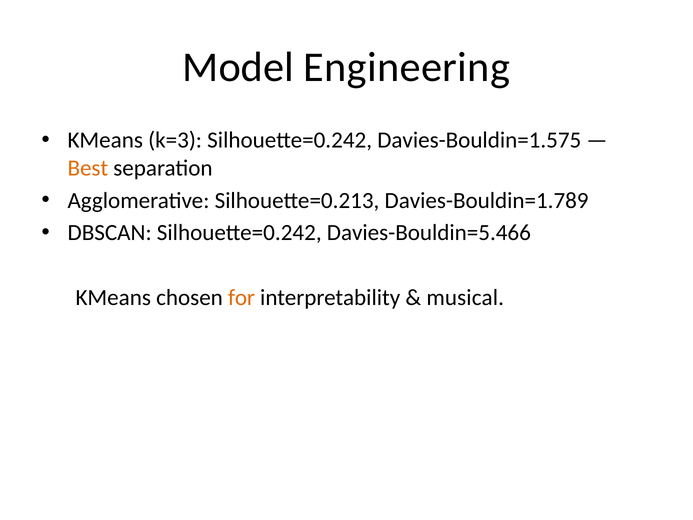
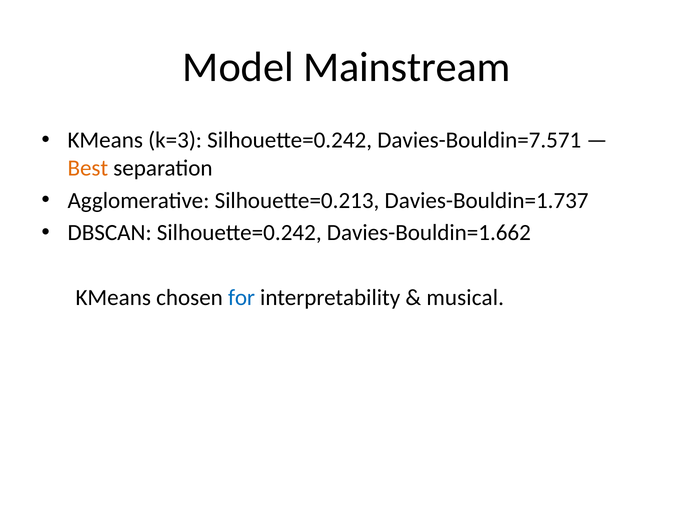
Engineering: Engineering -> Mainstream
Davies-Bouldin=1.575: Davies-Bouldin=1.575 -> Davies-Bouldin=7.571
Davies-Bouldin=1.789: Davies-Bouldin=1.789 -> Davies-Bouldin=1.737
Davies-Bouldin=5.466: Davies-Bouldin=5.466 -> Davies-Bouldin=1.662
for colour: orange -> blue
